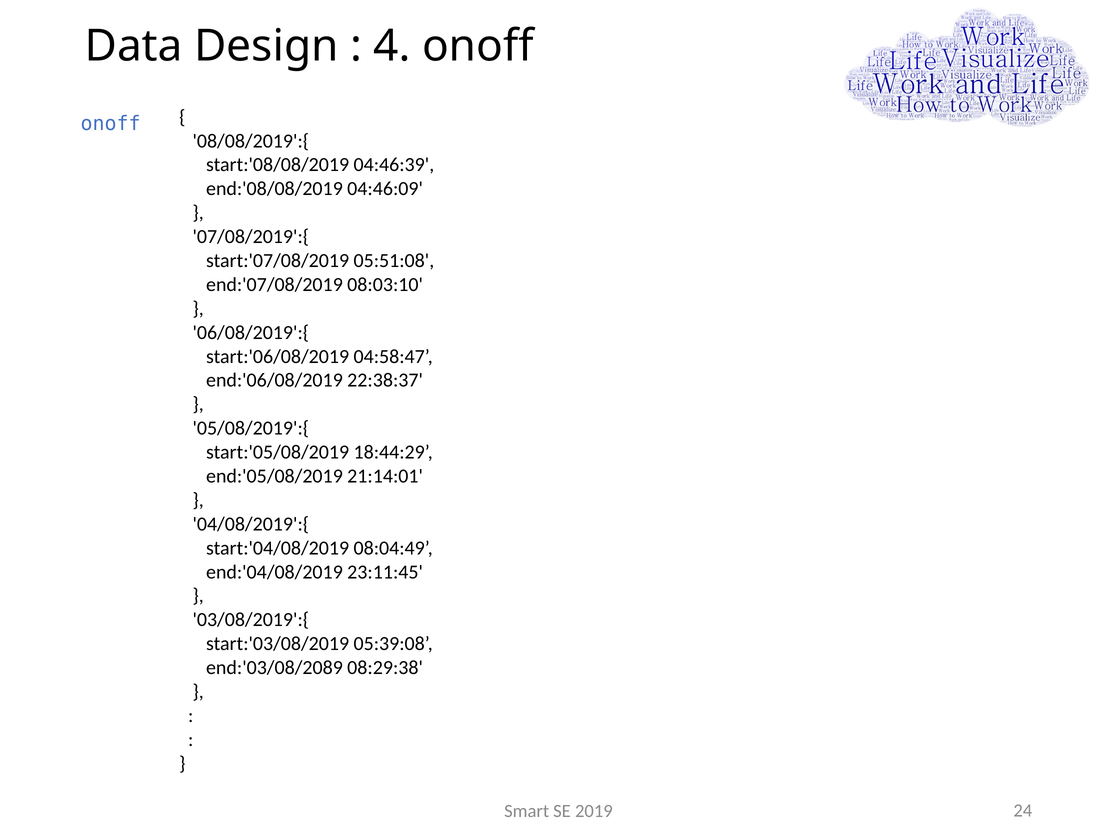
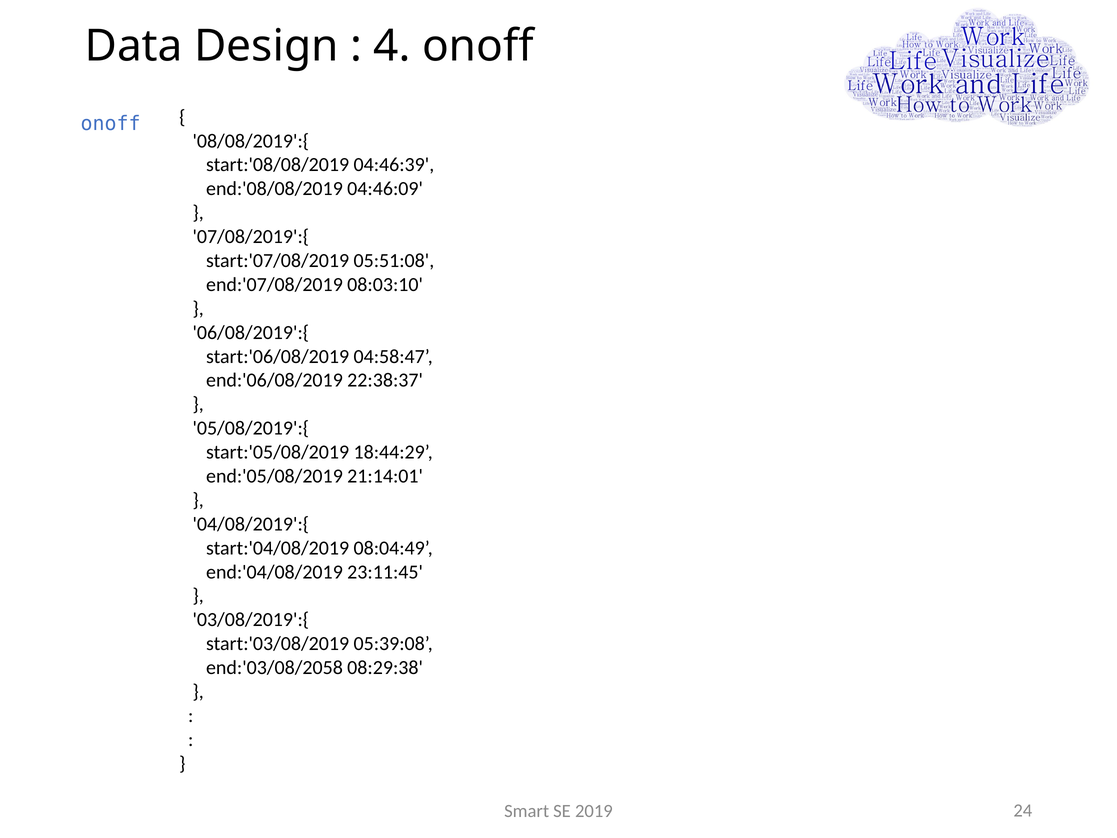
end:'03/08/2089: end:'03/08/2089 -> end:'03/08/2058
